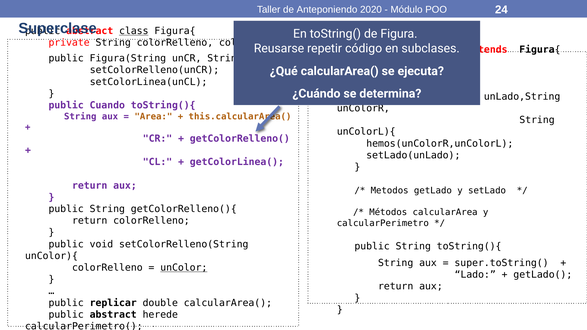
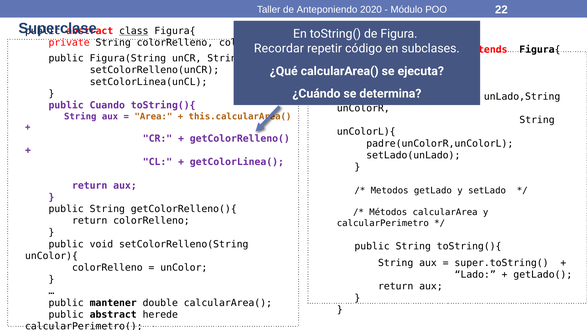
24: 24 -> 22
Reusarse: Reusarse -> Recordar
hemos(unColorR,unColorL: hemos(unColorR,unColorL -> padre(unColorR,unColorL
unColor underline: present -> none
replicar: replicar -> mantener
